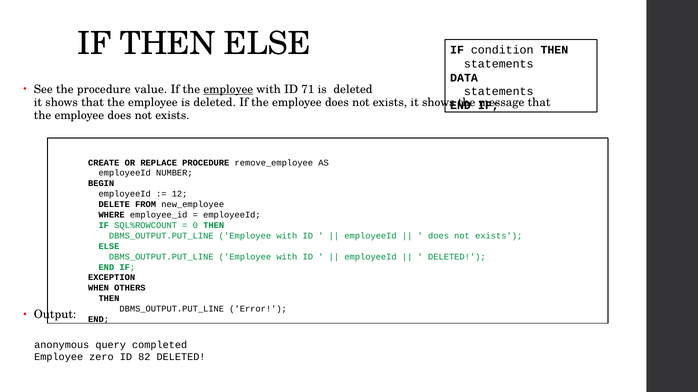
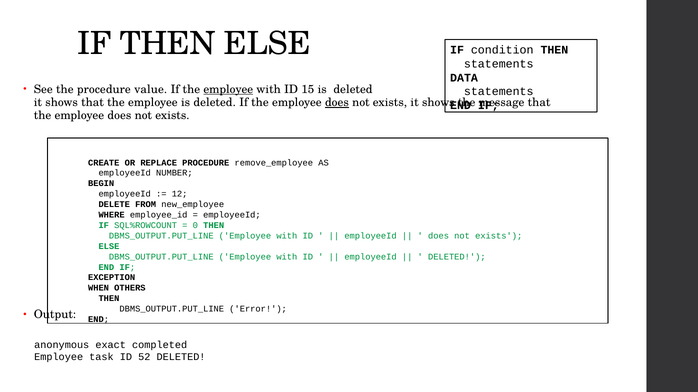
71: 71 -> 15
does at (337, 103) underline: none -> present
query: query -> exact
zero: zero -> task
82: 82 -> 52
